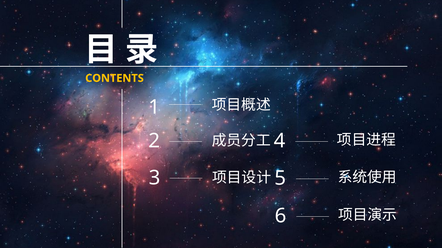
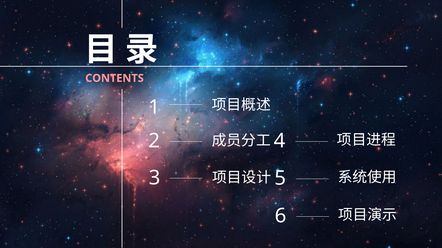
CONTENTS colour: yellow -> pink
